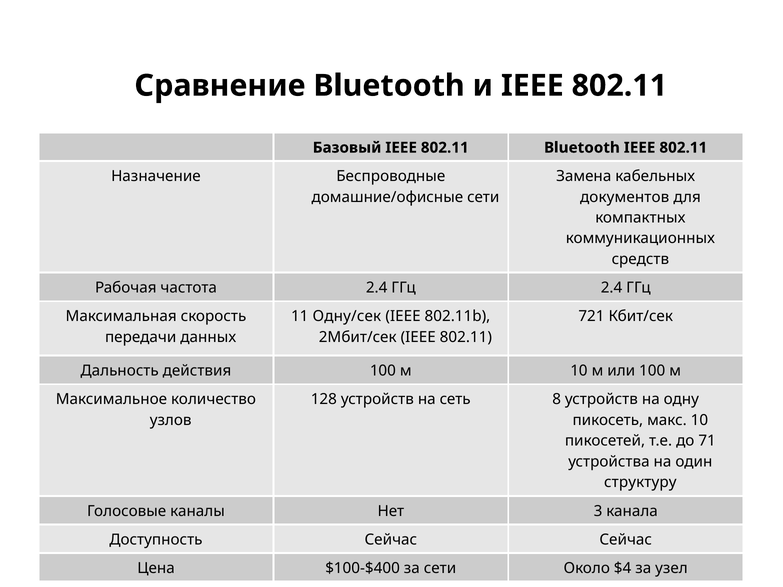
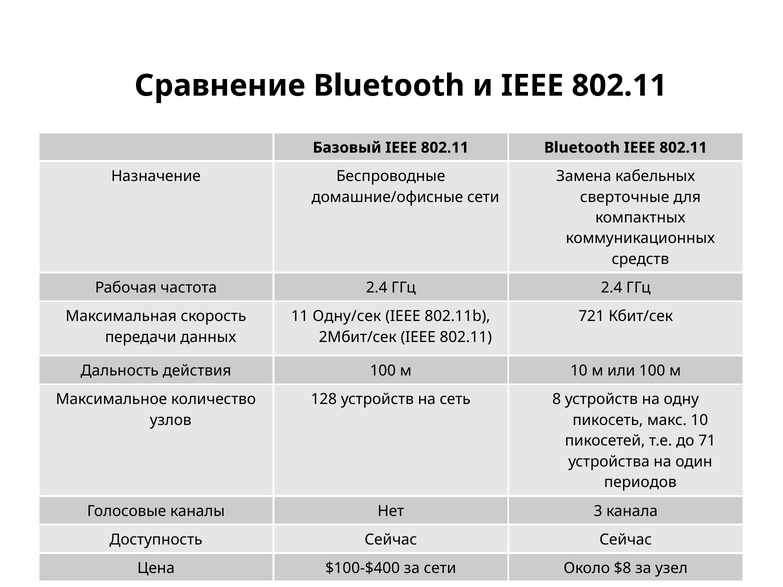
документов: документов -> сверточные
структуру: структуру -> периодов
$4: $4 -> $8
